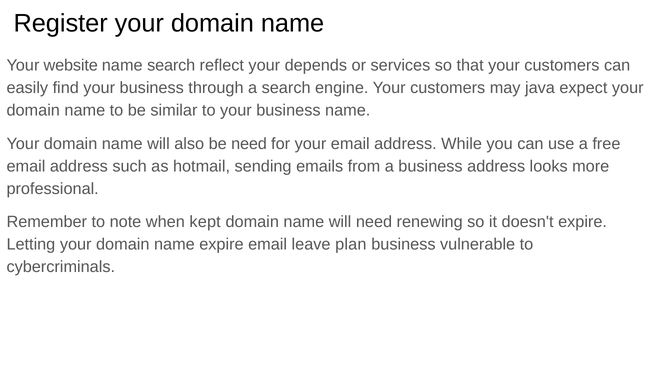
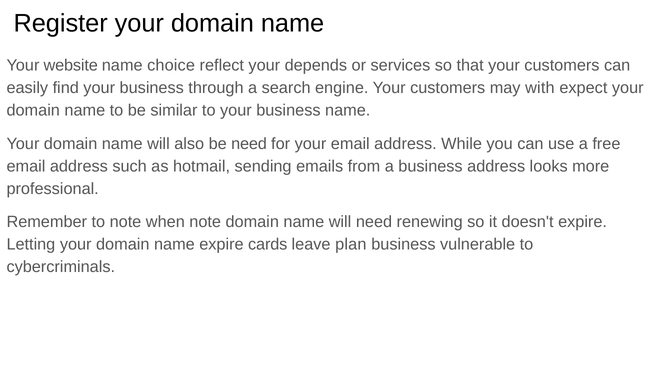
name search: search -> choice
java: java -> with
when kept: kept -> note
expire email: email -> cards
